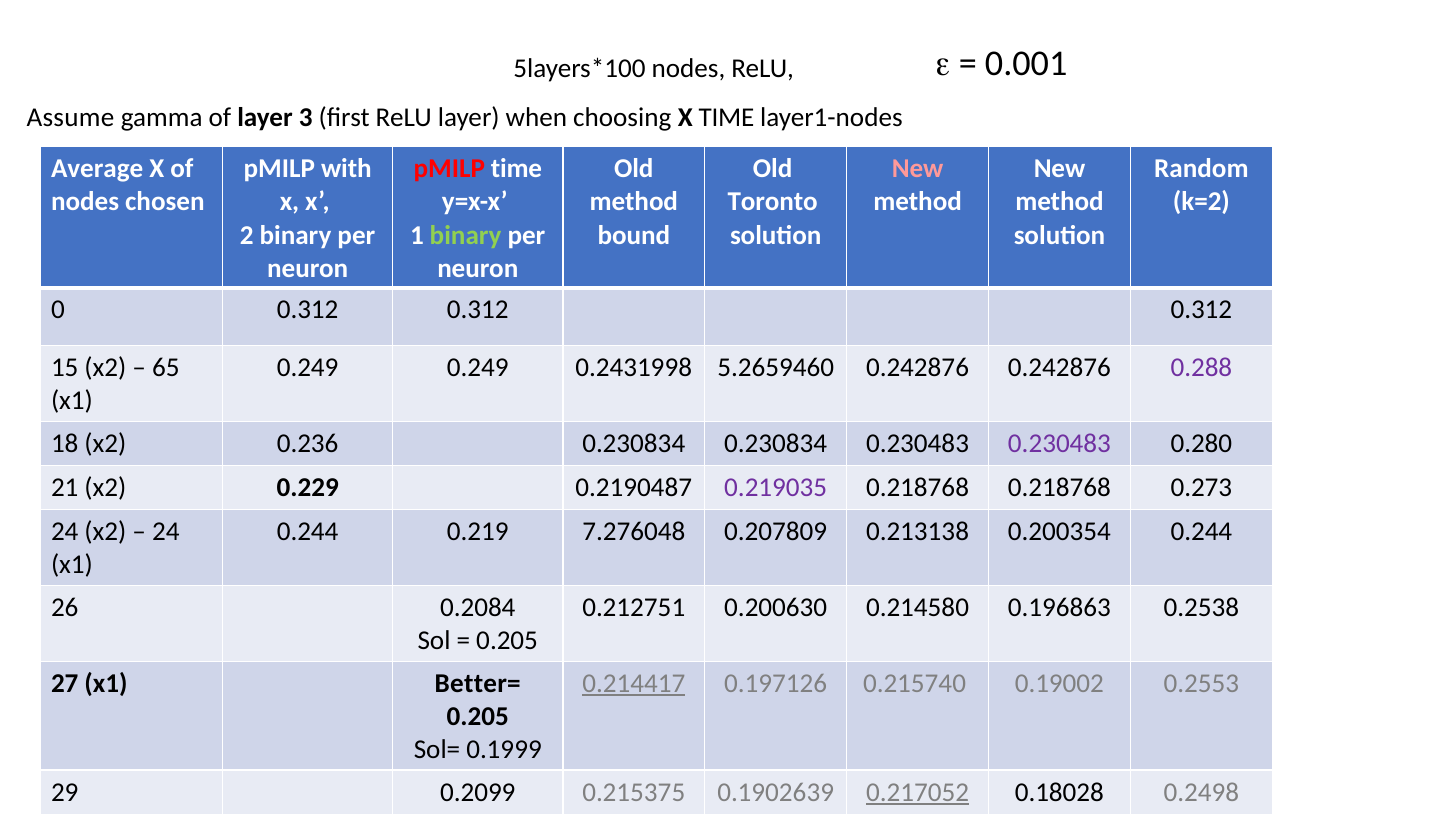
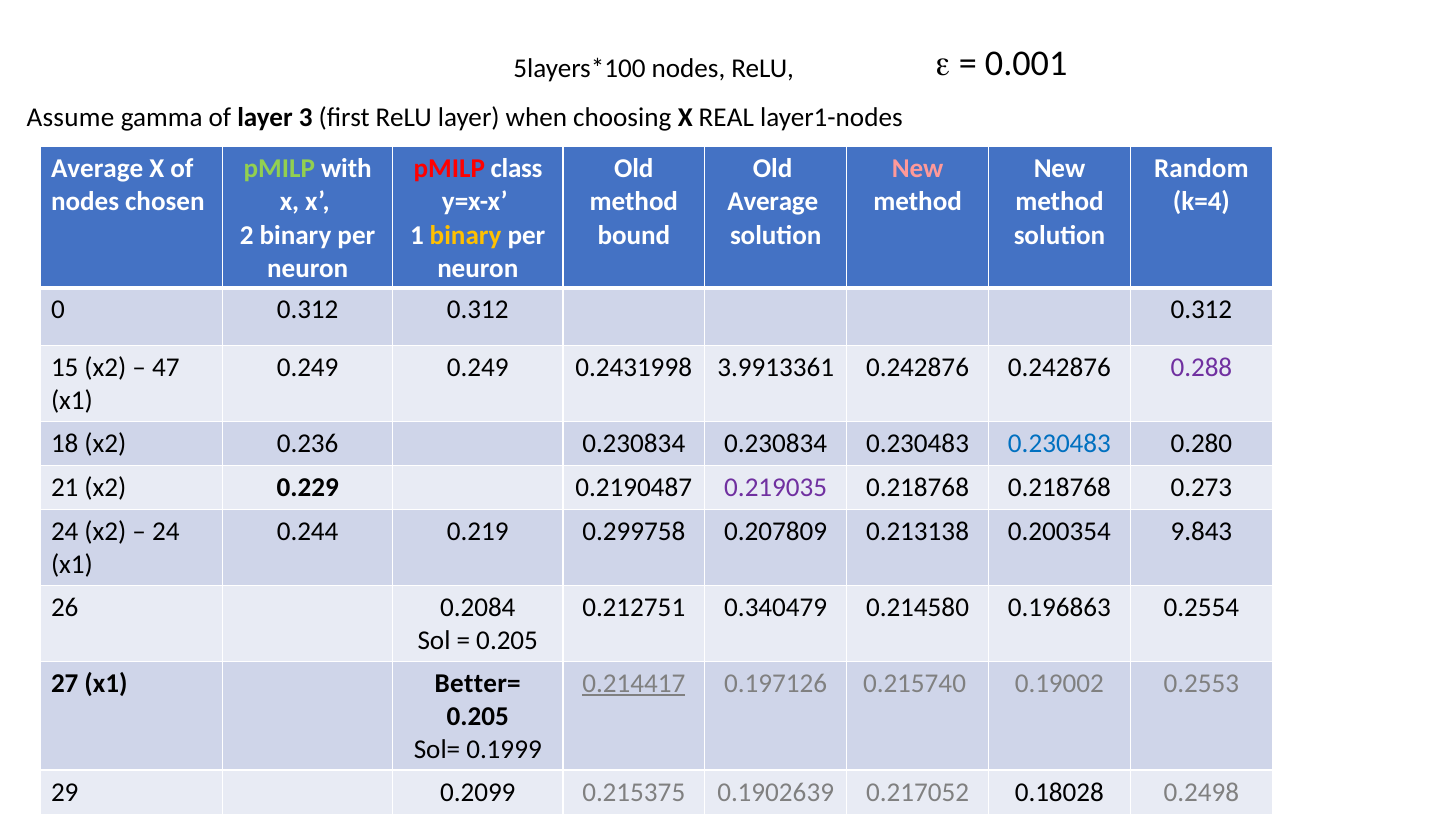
X TIME: TIME -> REAL
pMILP at (279, 169) colour: white -> light green
pMILP time: time -> class
Toronto at (773, 202): Toronto -> Average
k=2: k=2 -> k=4
binary at (466, 235) colour: light green -> yellow
65: 65 -> 47
5.2659460: 5.2659460 -> 3.9913361
0.230483 at (1059, 444) colour: purple -> blue
7.276048: 7.276048 -> 0.299758
0.200354 0.244: 0.244 -> 9.843
0.200630: 0.200630 -> 0.340479
0.2538: 0.2538 -> 0.2554
0.217052 underline: present -> none
